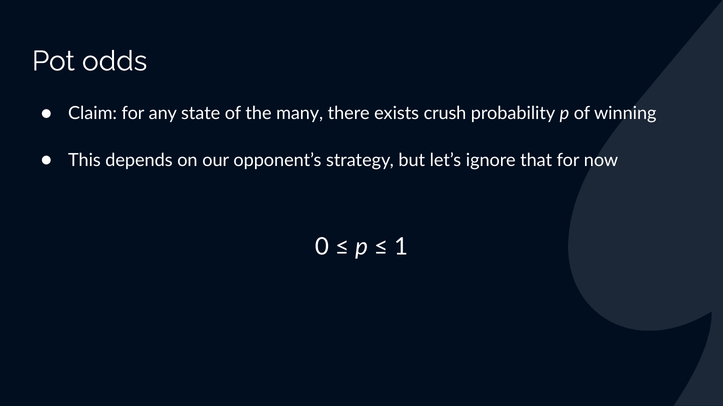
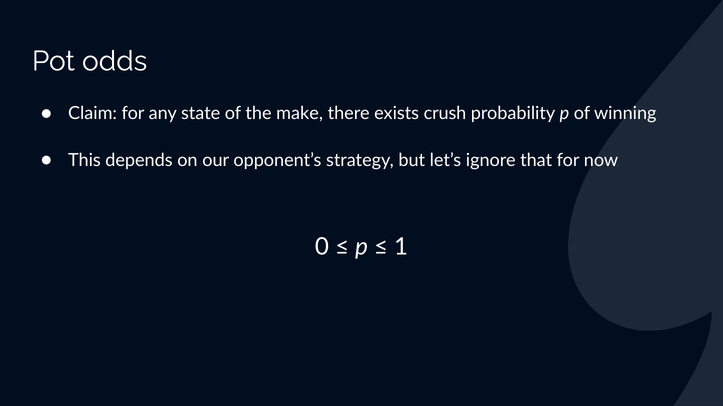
many: many -> make
